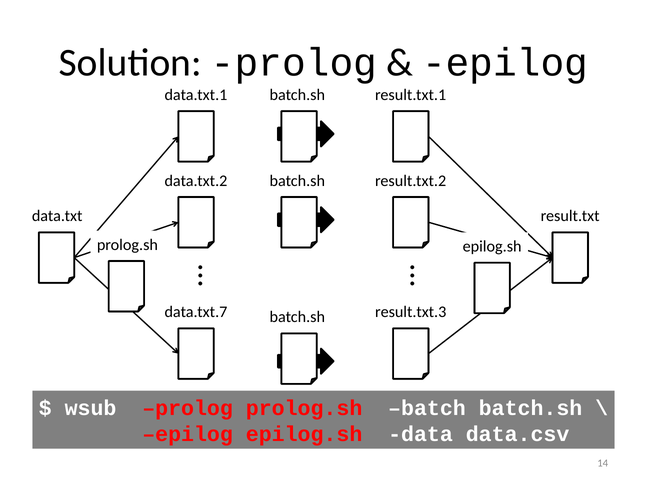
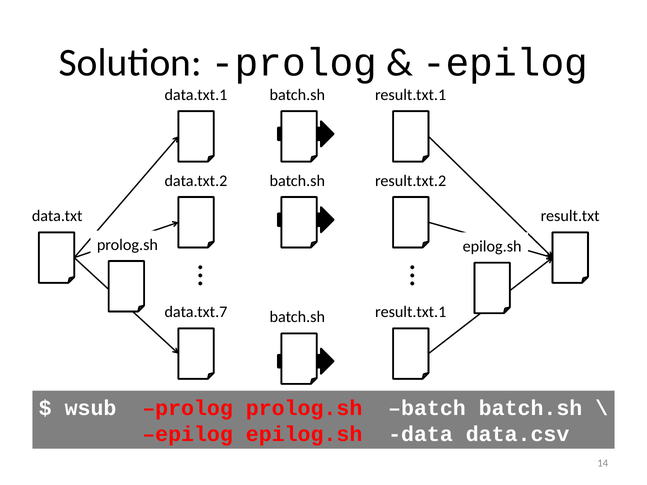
result.txt.3 at (411, 312): result.txt.3 -> result.txt.1
